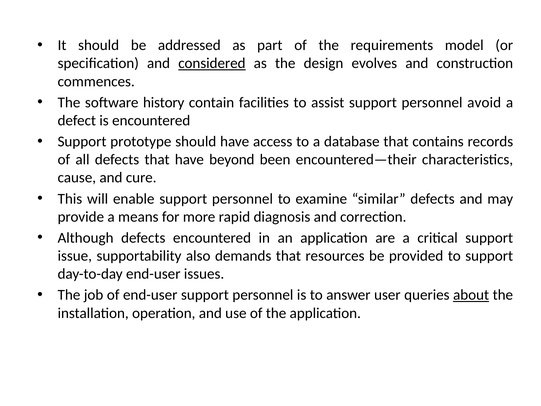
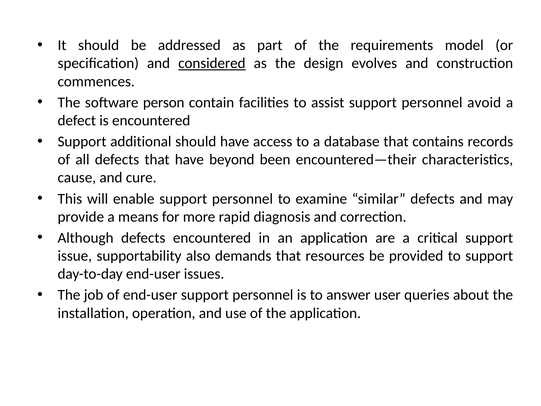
history: history -> person
prototype: prototype -> additional
about underline: present -> none
